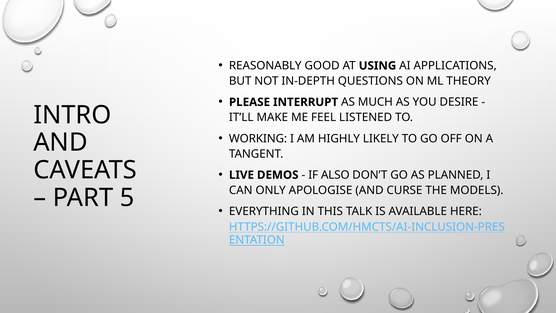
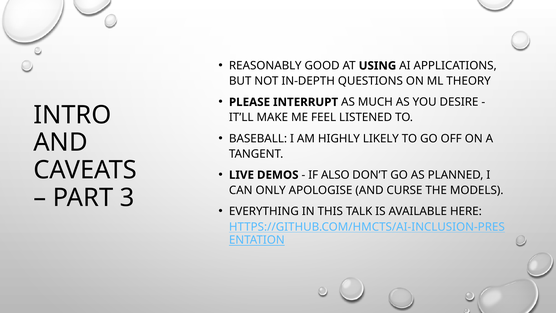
WORKING: WORKING -> BASEBALL
5: 5 -> 3
